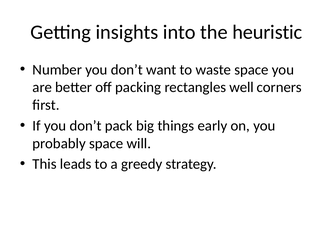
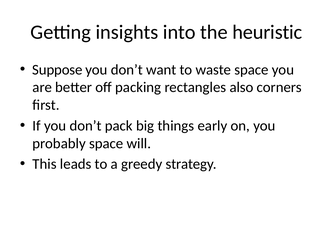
Number: Number -> Suppose
well: well -> also
